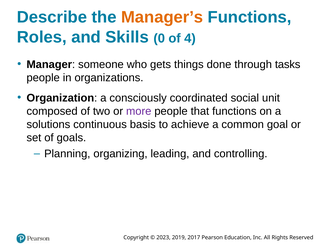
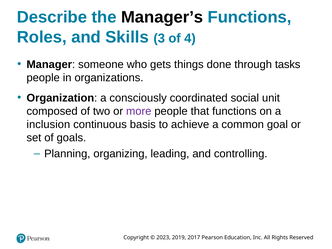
Manager’s colour: orange -> black
0: 0 -> 3
solutions: solutions -> inclusion
